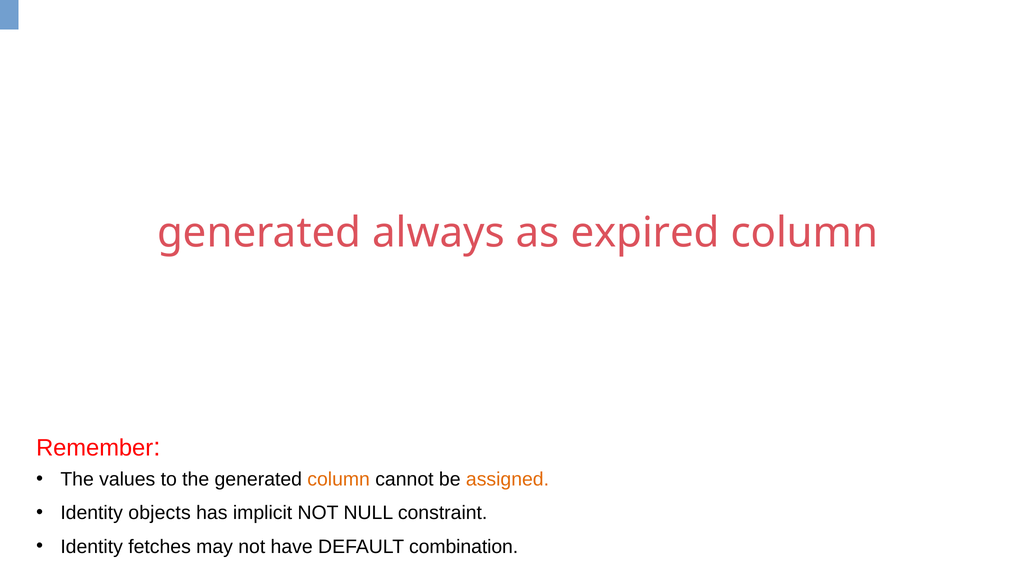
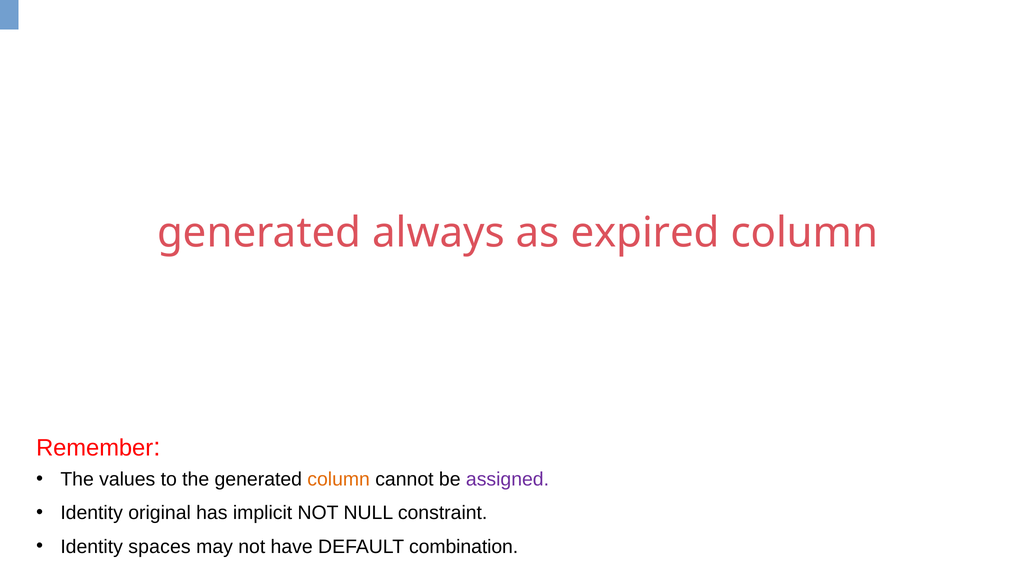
assigned colour: orange -> purple
objects: objects -> original
fetches: fetches -> spaces
